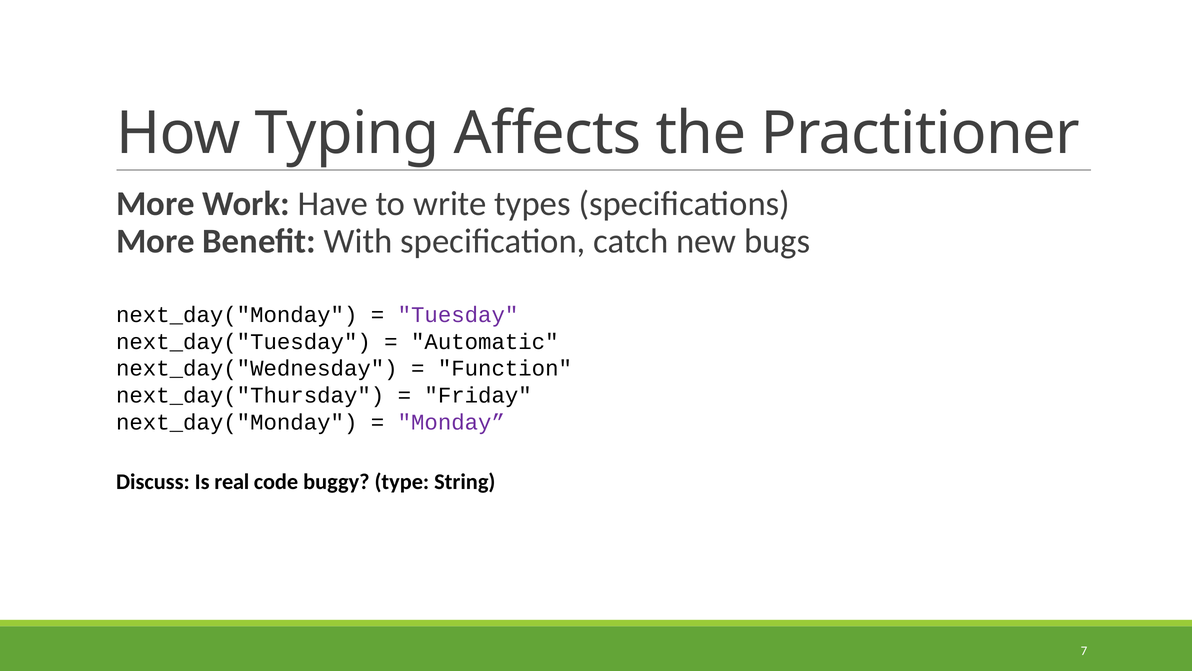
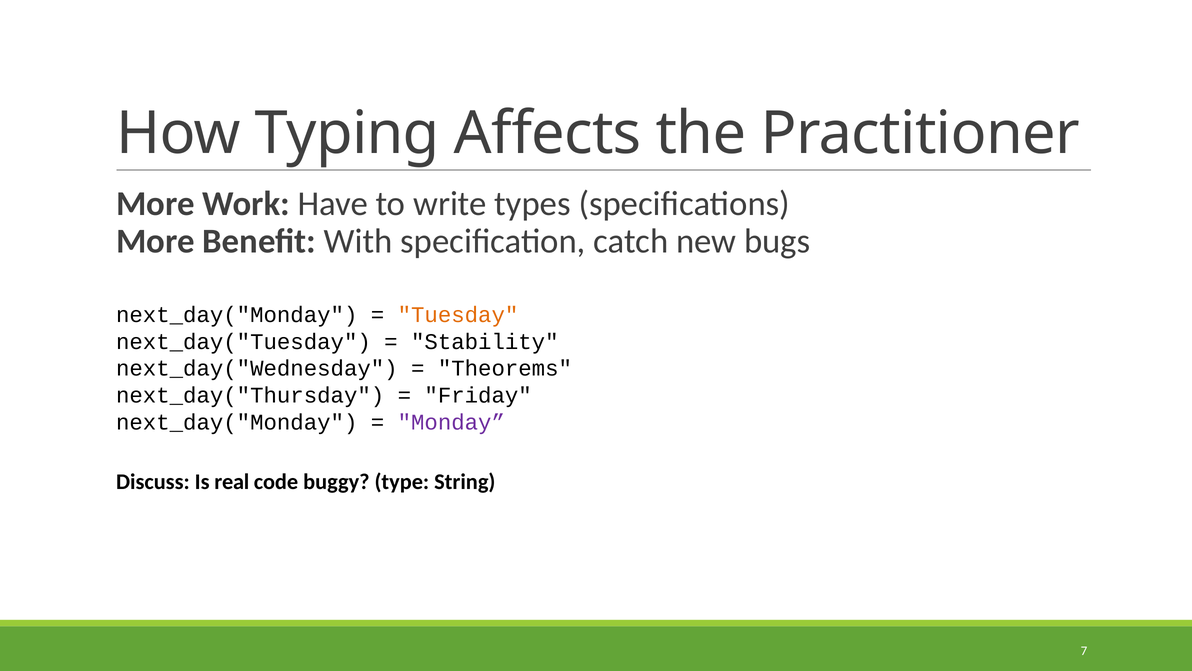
Tuesday colour: purple -> orange
Automatic: Automatic -> Stability
Function: Function -> Theorems
